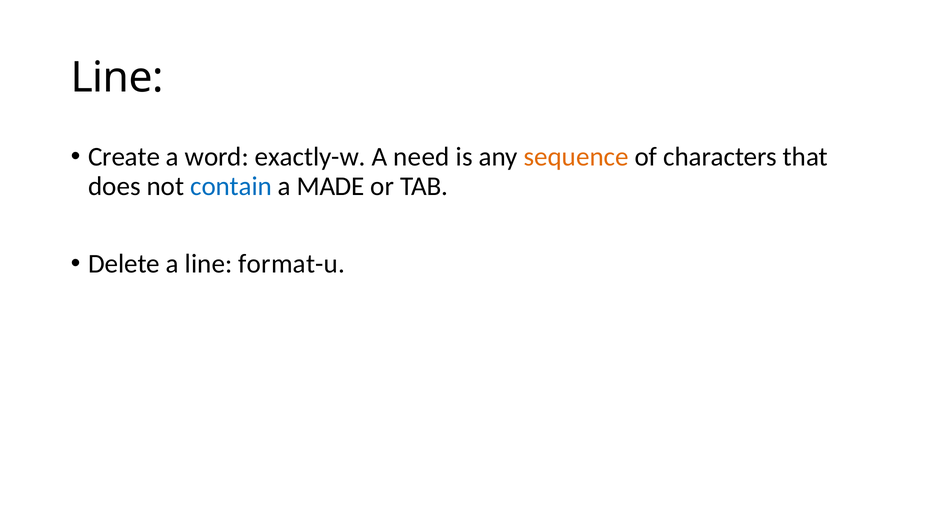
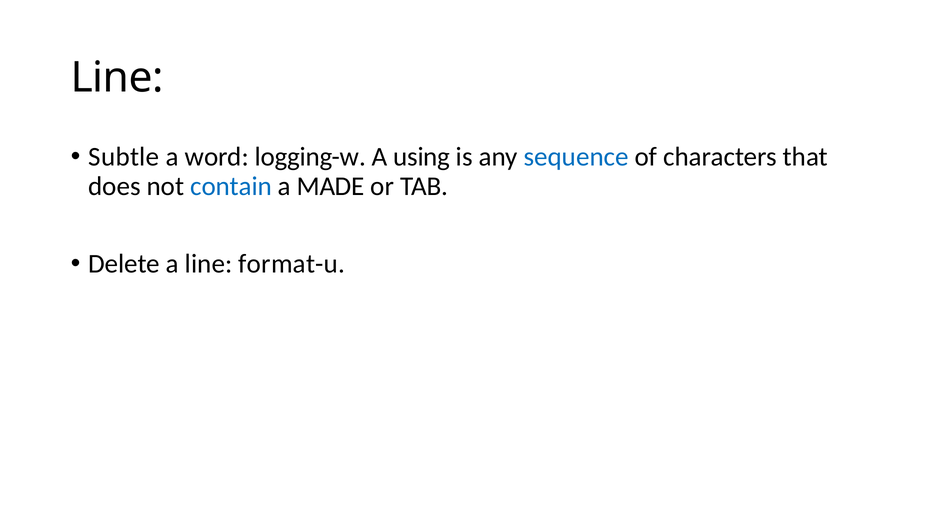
Create: Create -> Subtle
exactly-w: exactly-w -> logging-w
need: need -> using
sequence colour: orange -> blue
